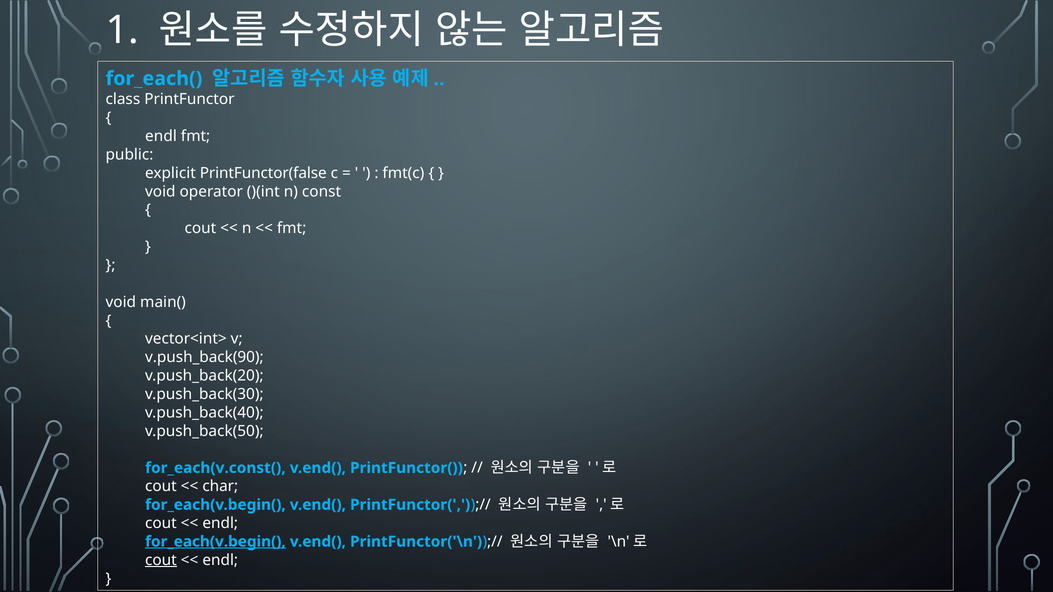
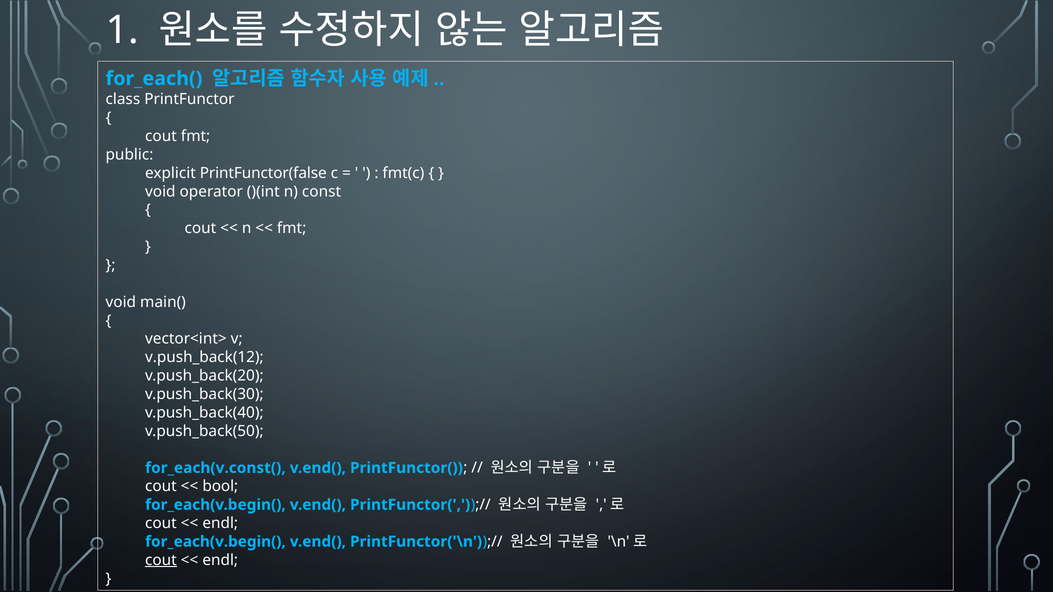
endl at (161, 136): endl -> cout
v.push_back(90: v.push_back(90 -> v.push_back(12
char: char -> bool
for_each(v.begin( at (215, 542) underline: present -> none
